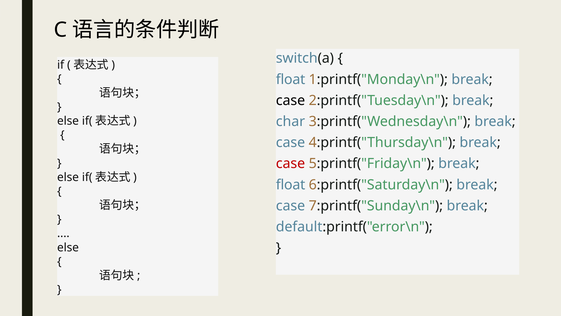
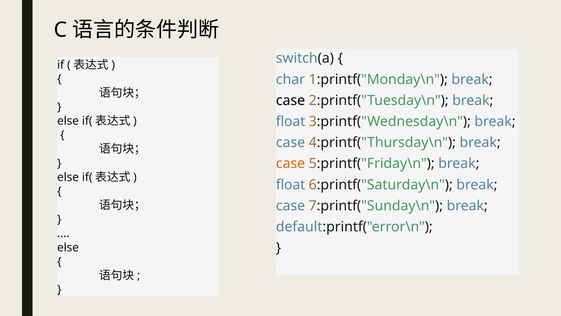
float at (291, 79): float -> char
char at (290, 121): char -> float
case at (291, 163) colour: red -> orange
